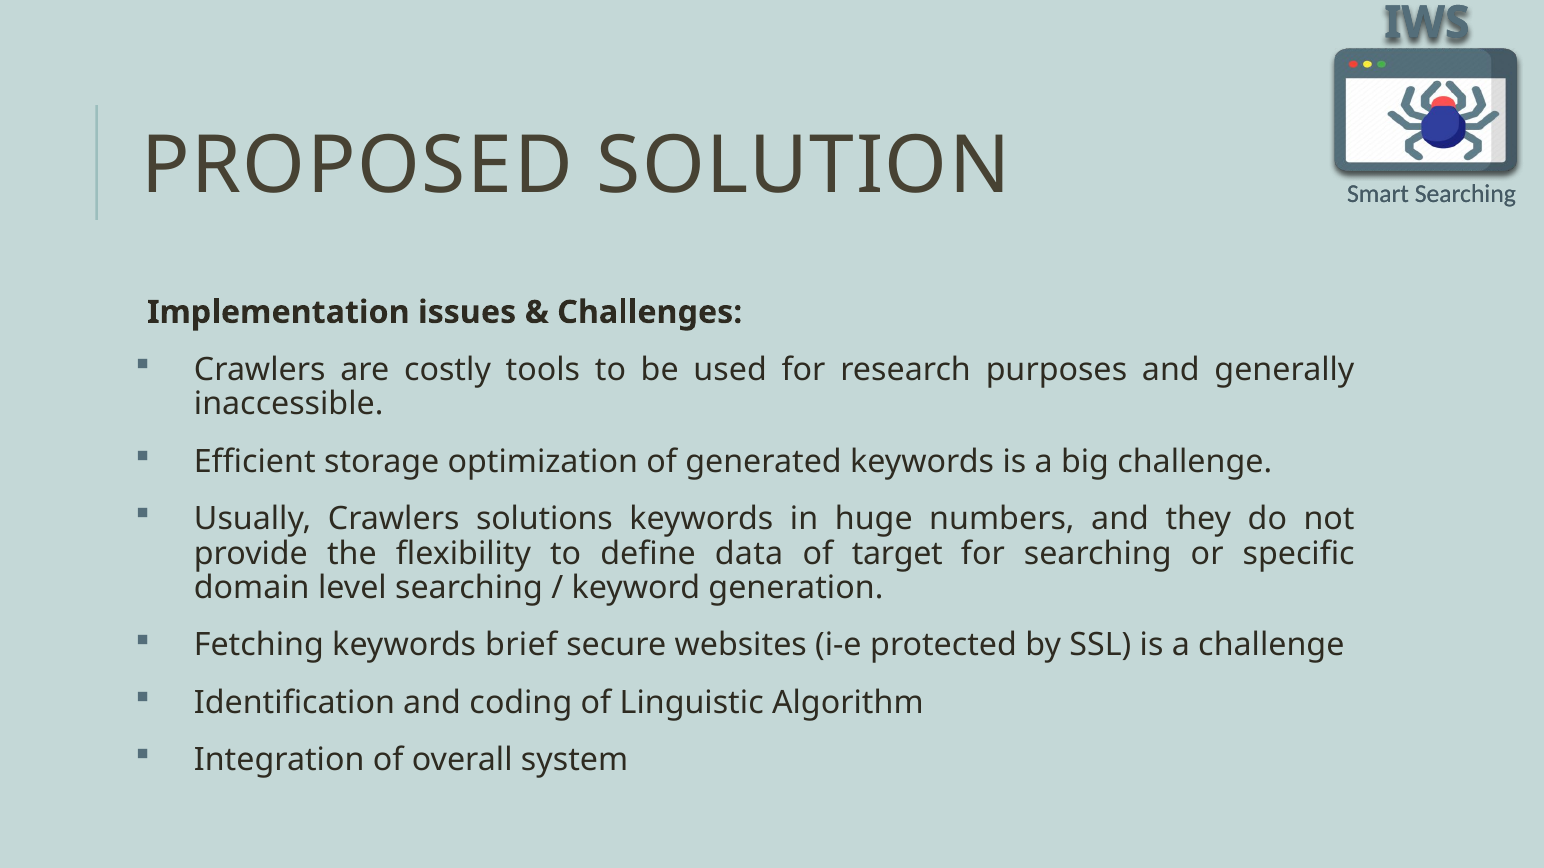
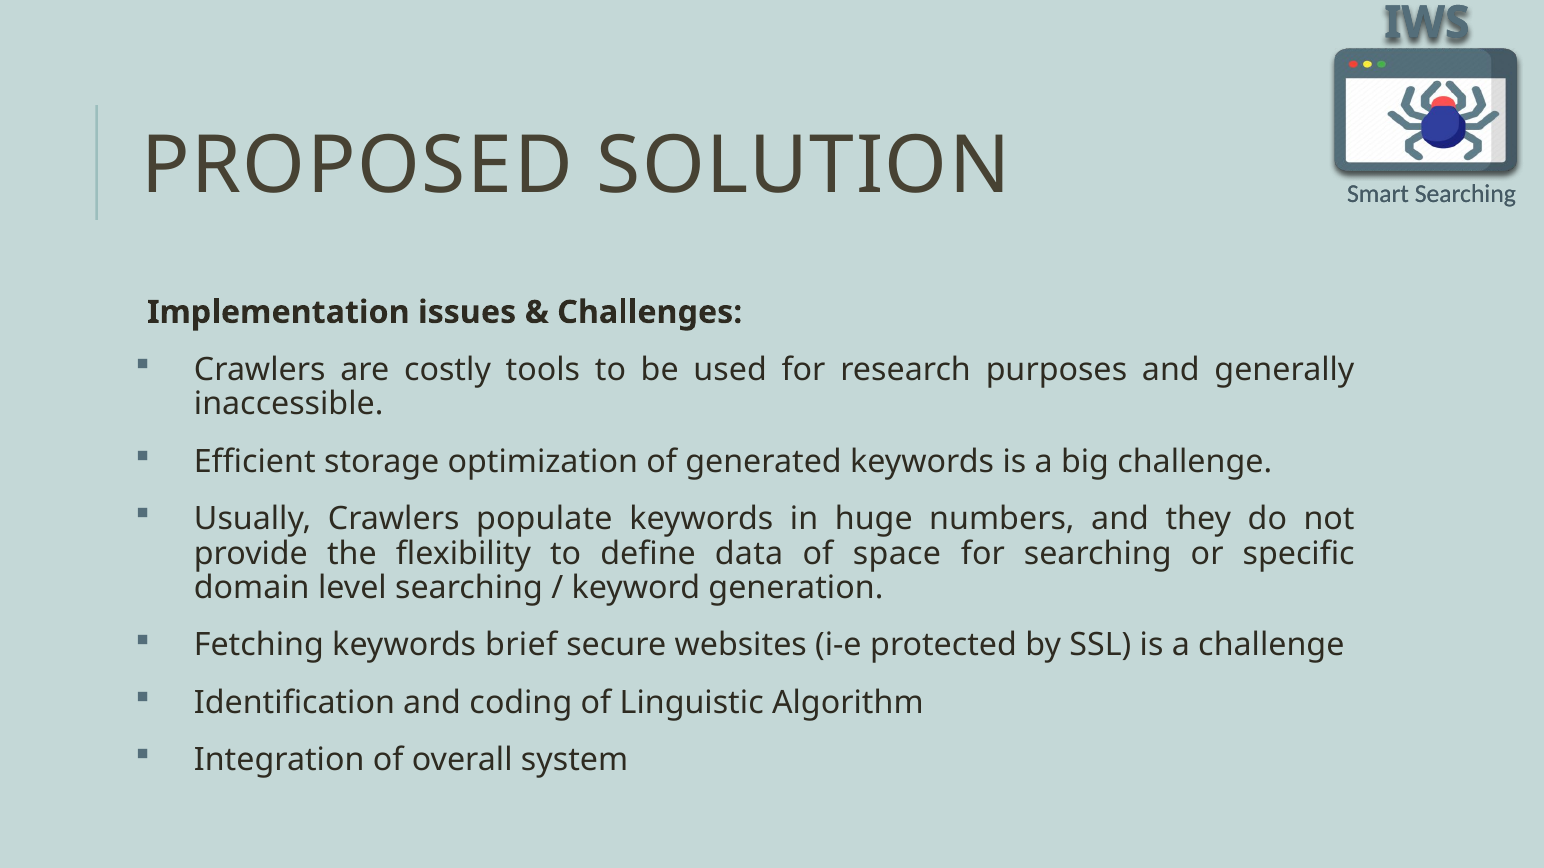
solutions: solutions -> populate
target: target -> space
